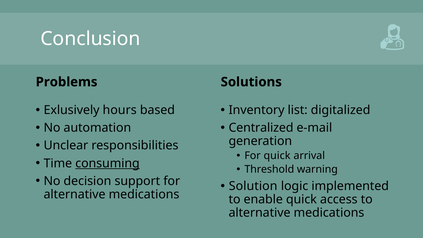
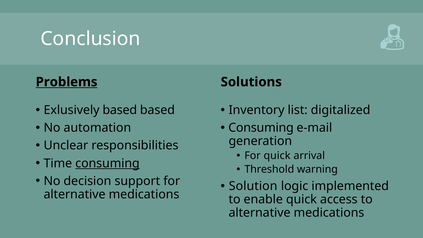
Problems underline: none -> present
Exlusively hours: hours -> based
Centralized at (261, 128): Centralized -> Consuming
